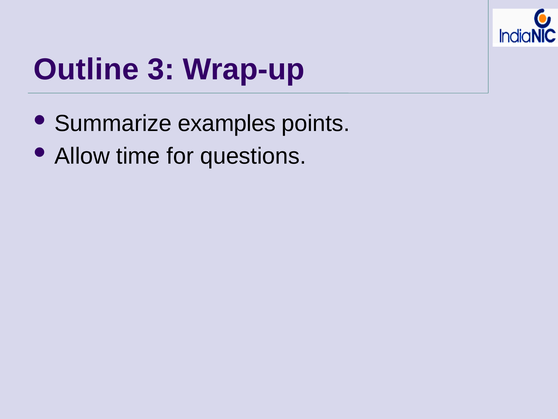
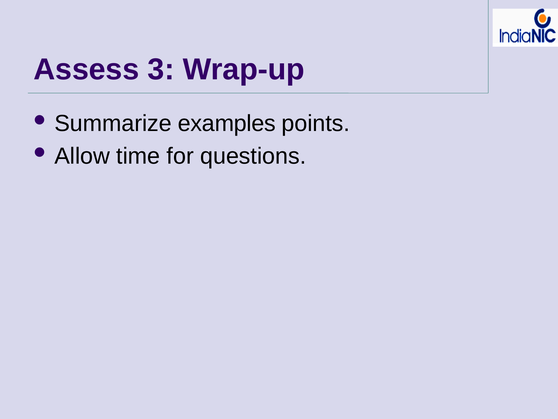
Outline: Outline -> Assess
